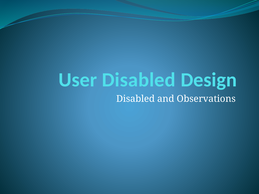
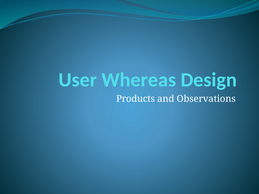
User Disabled: Disabled -> Whereas
Disabled at (135, 99): Disabled -> Products
